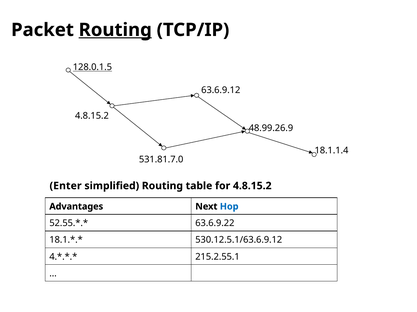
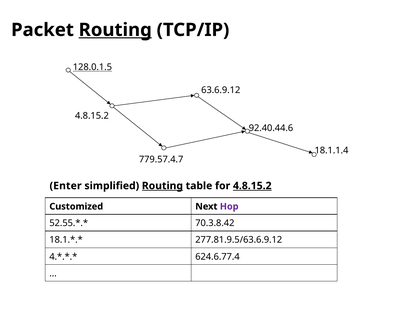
48.99.26.9: 48.99.26.9 -> 92.40.44.6
531.81.7.0: 531.81.7.0 -> 779.57.4.7
Routing at (162, 186) underline: none -> present
4.8.15.2 at (252, 186) underline: none -> present
Advantages: Advantages -> Customized
Hop colour: blue -> purple
63.6.9.22: 63.6.9.22 -> 70.3.8.42
530.12.5.1/63.6.9.12: 530.12.5.1/63.6.9.12 -> 277.81.9.5/63.6.9.12
215.2.55.1: 215.2.55.1 -> 624.6.77.4
